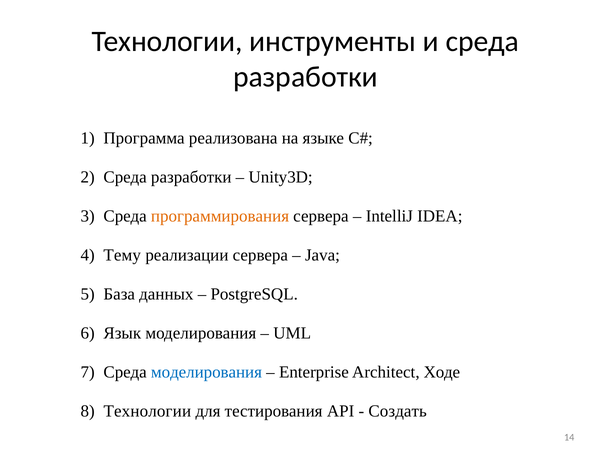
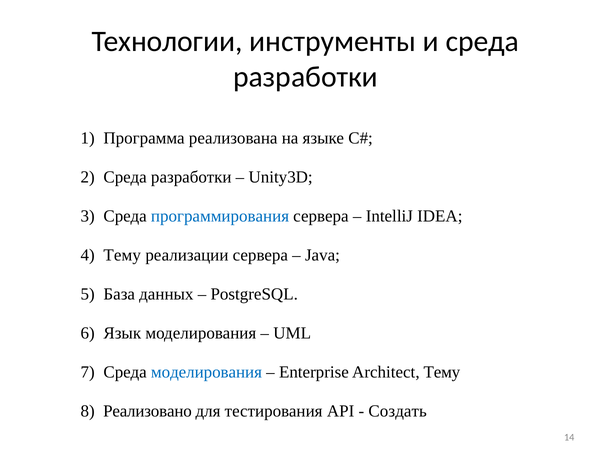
программирования colour: orange -> blue
Architect Ходе: Ходе -> Тему
Технологии at (147, 411): Технологии -> Реализовано
